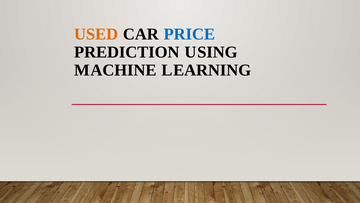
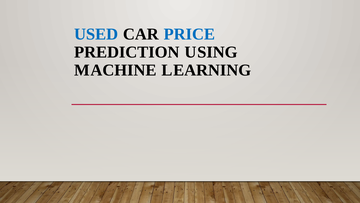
USED colour: orange -> blue
